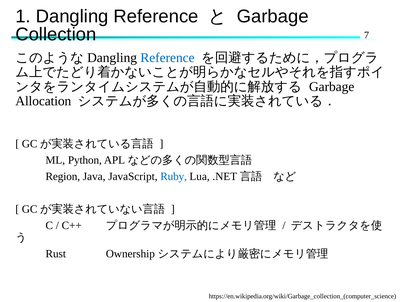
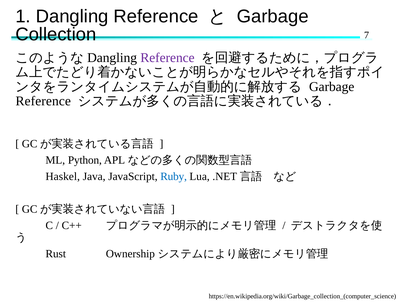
Reference at (167, 58) colour: blue -> purple
Allocation at (43, 101): Allocation -> Reference
Region: Region -> Haskel
